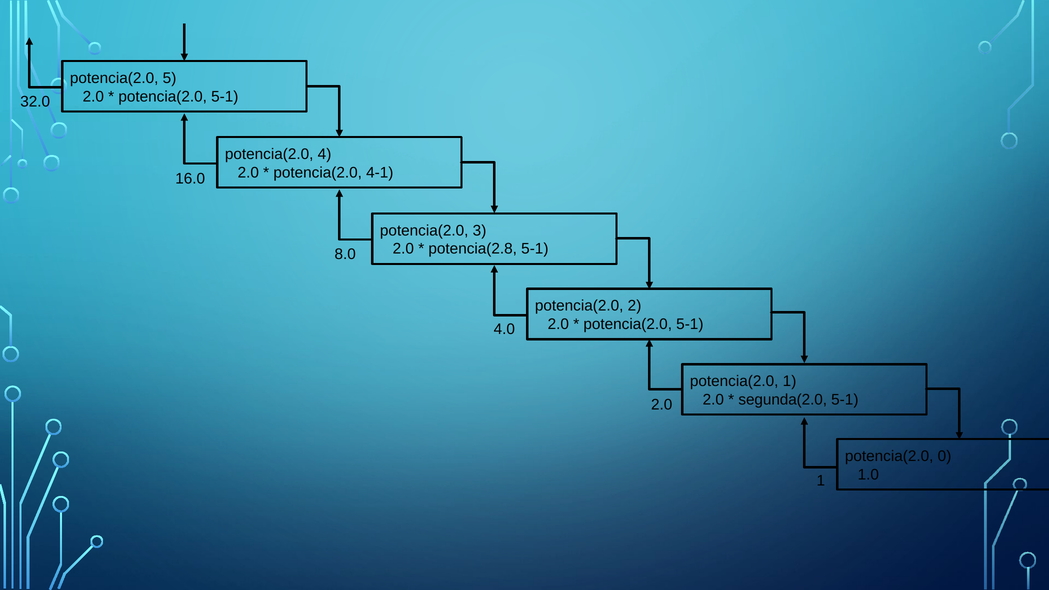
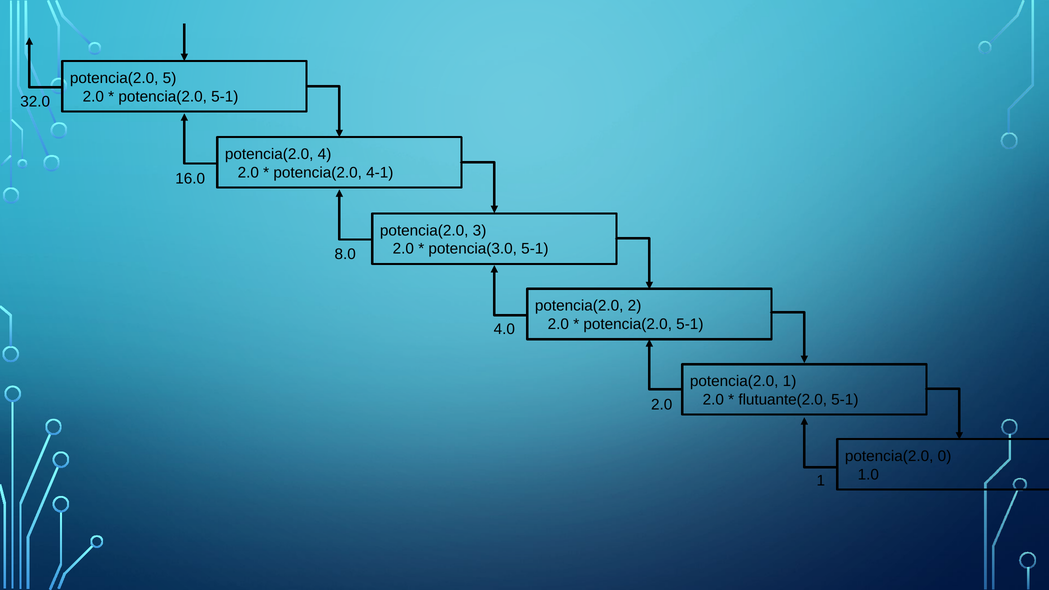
potencia(2.8: potencia(2.8 -> potencia(3.0
segunda(2.0: segunda(2.0 -> flutuante(2.0
